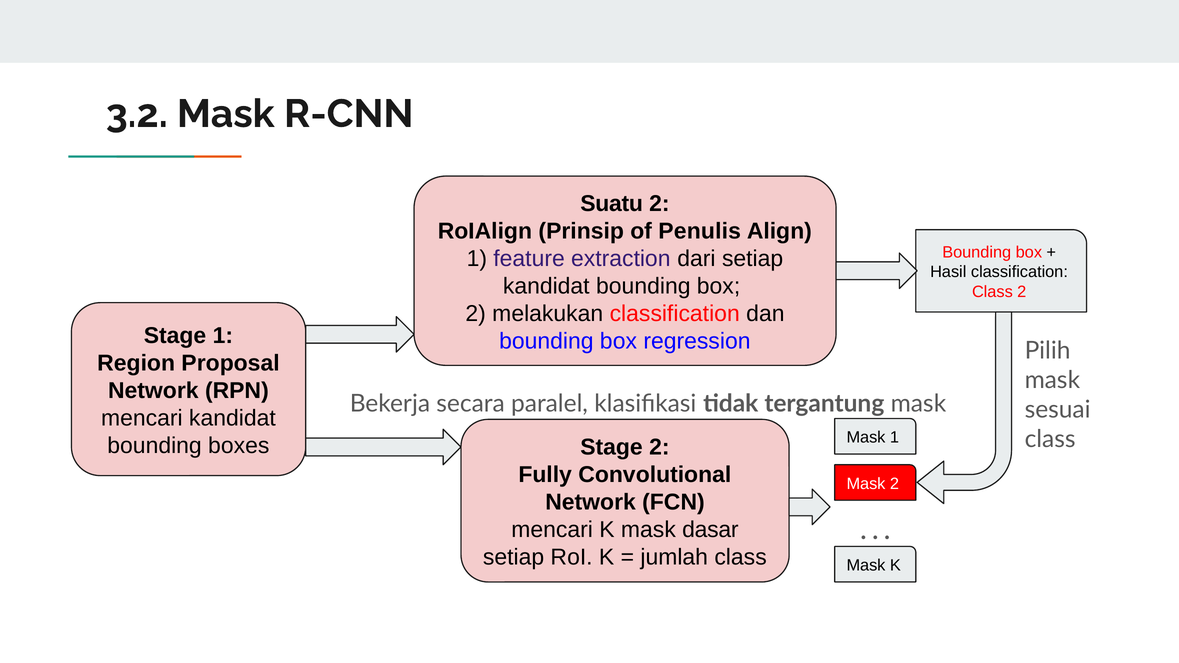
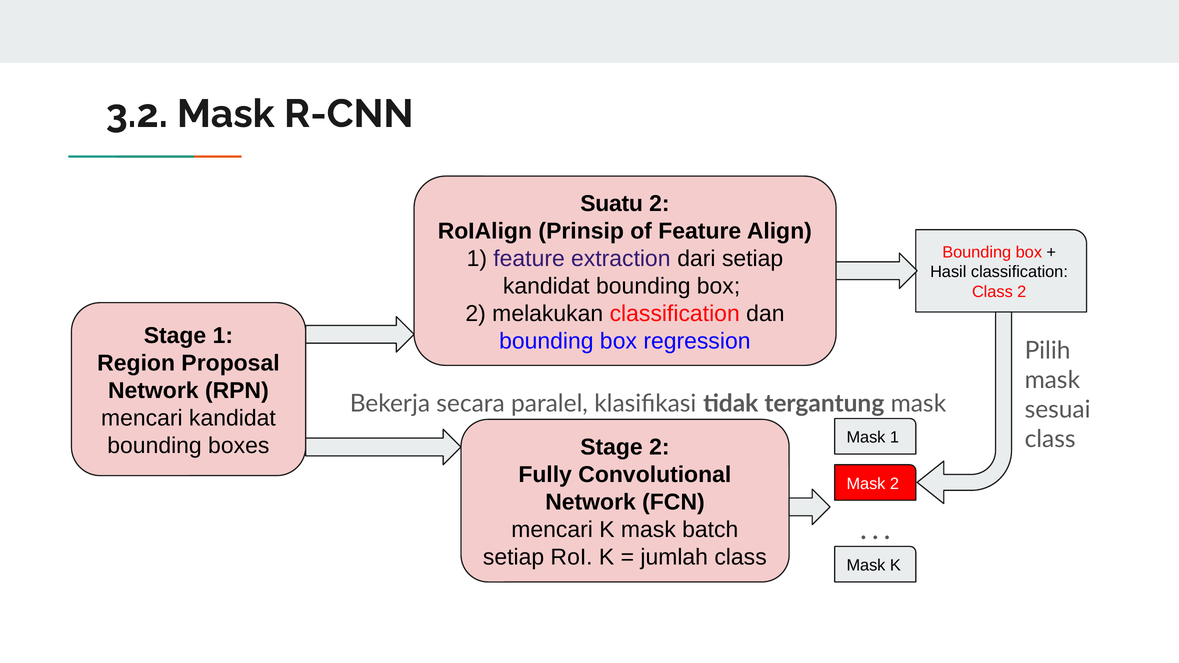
of Penulis: Penulis -> Feature
dasar: dasar -> batch
